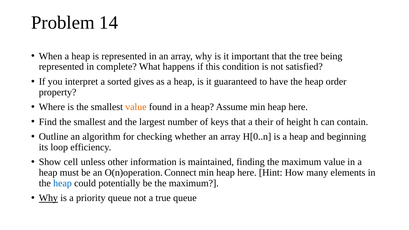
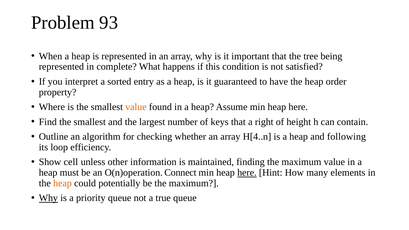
14: 14 -> 93
gives: gives -> entry
their: their -> right
H[0..n: H[0..n -> H[4..n
beginning: beginning -> following
here at (247, 173) underline: none -> present
heap at (63, 183) colour: blue -> orange
